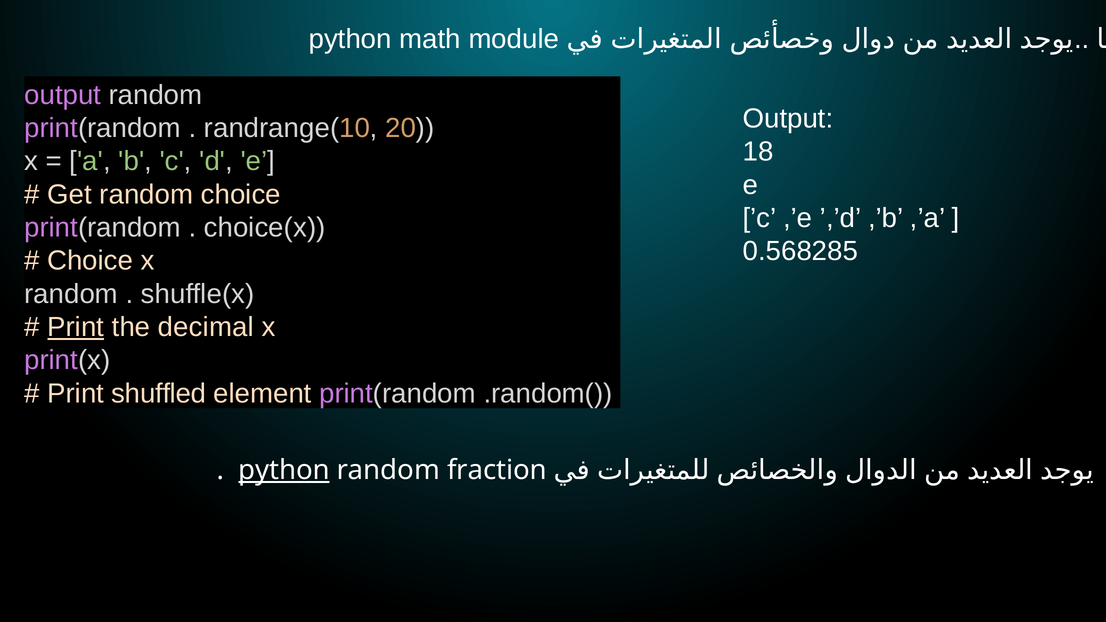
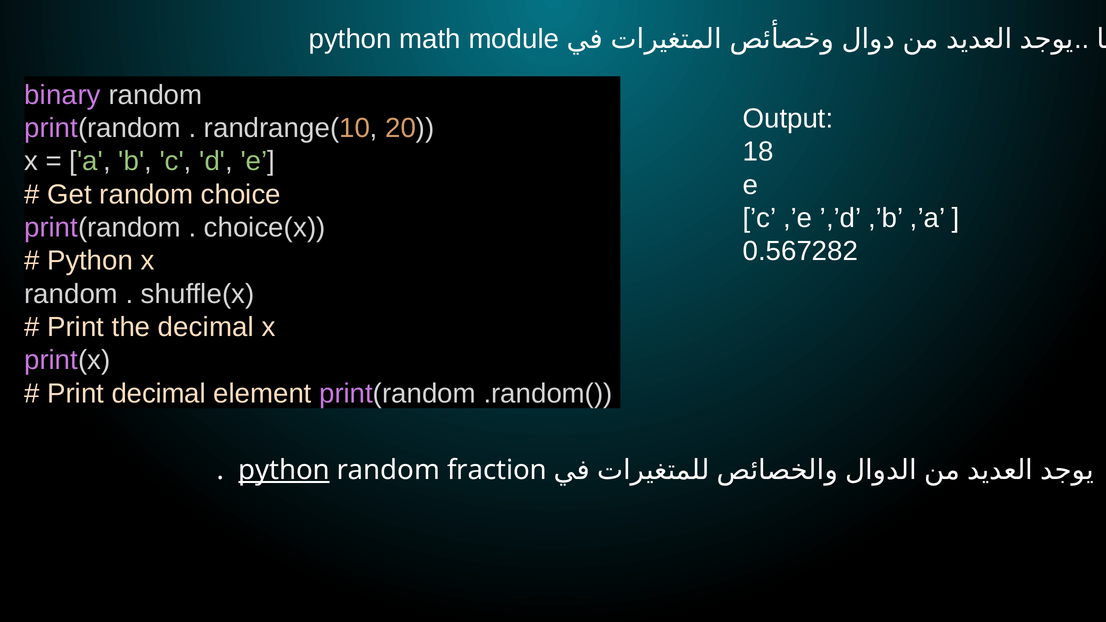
output at (63, 95): output -> binary
0.568285: 0.568285 -> 0.567282
Choice at (90, 261): Choice -> Python
Print at (76, 327) underline: present -> none
Print shuffled: shuffled -> decimal
